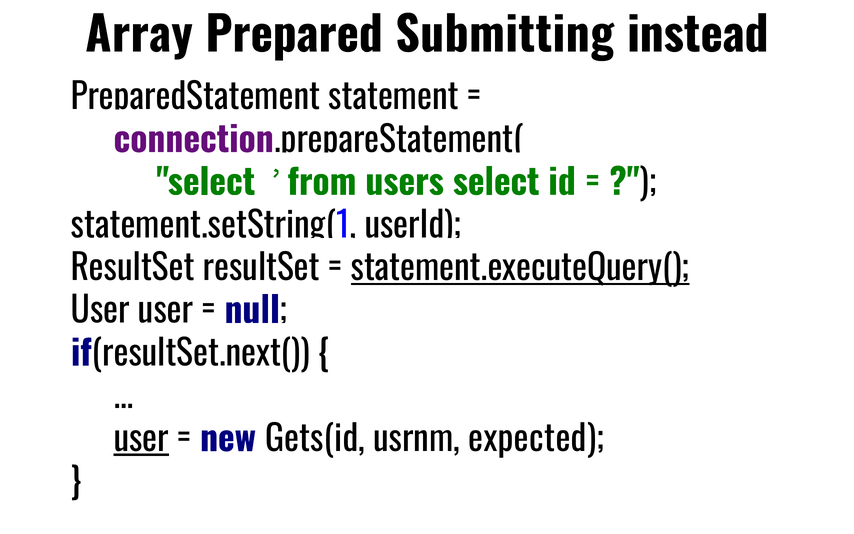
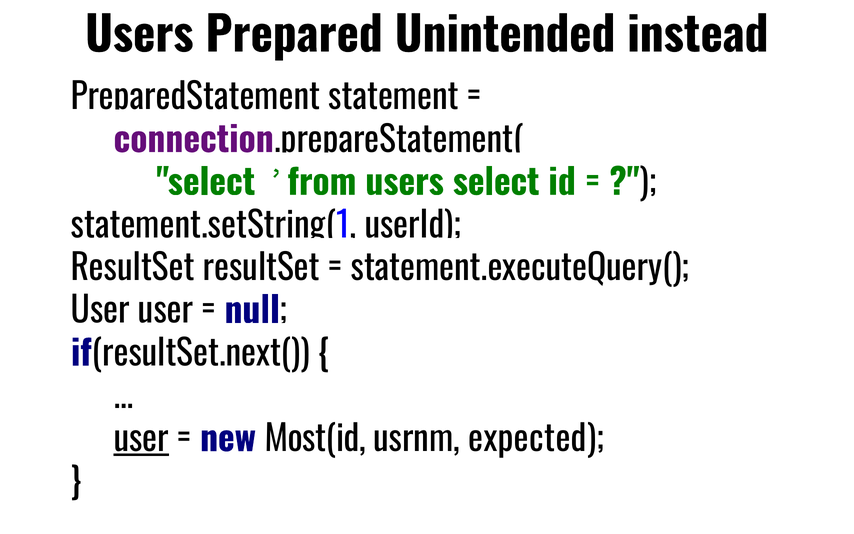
Array at (139, 36): Array -> Users
Submitting: Submitting -> Unintended
statement.executeQuery( underline: present -> none
Gets(id: Gets(id -> Most(id
